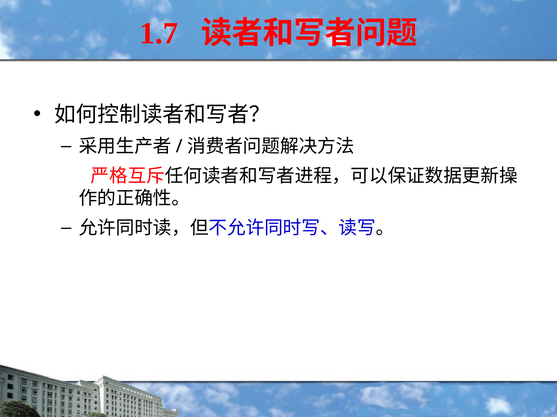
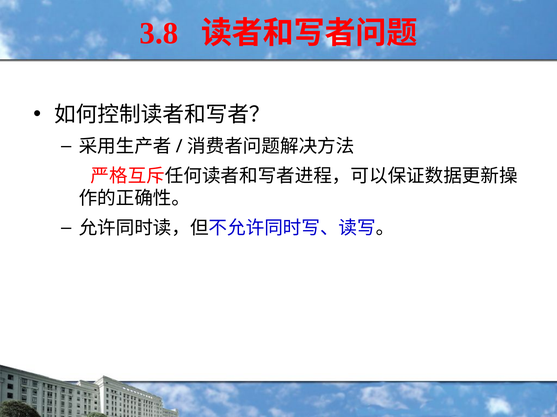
1.7: 1.7 -> 3.8
